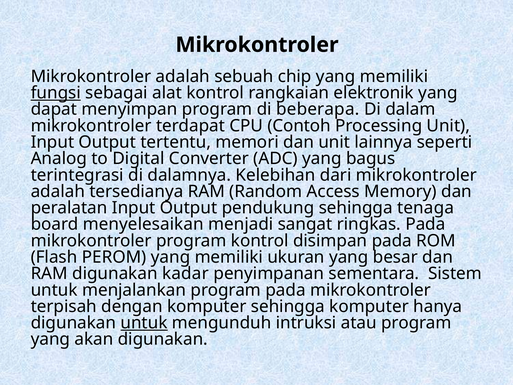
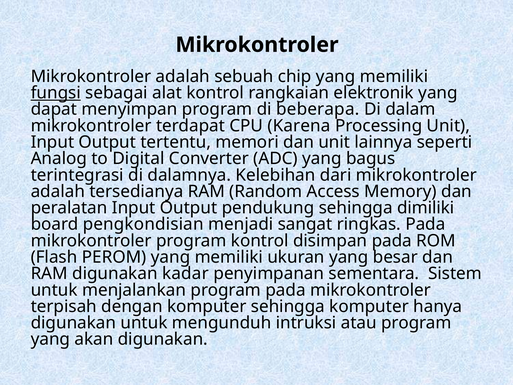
Contoh: Contoh -> Karena
tenaga: tenaga -> dimiliki
menyelesaikan: menyelesaikan -> pengkondisian
untuk at (144, 323) underline: present -> none
